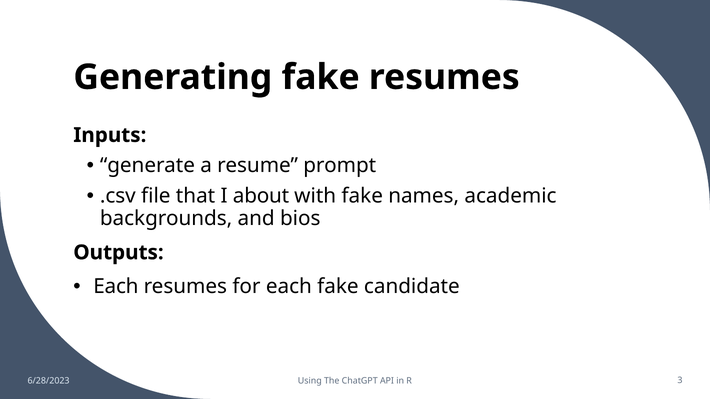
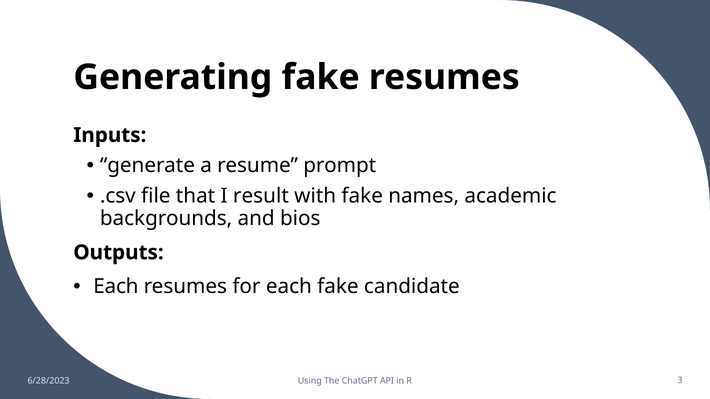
about: about -> result
